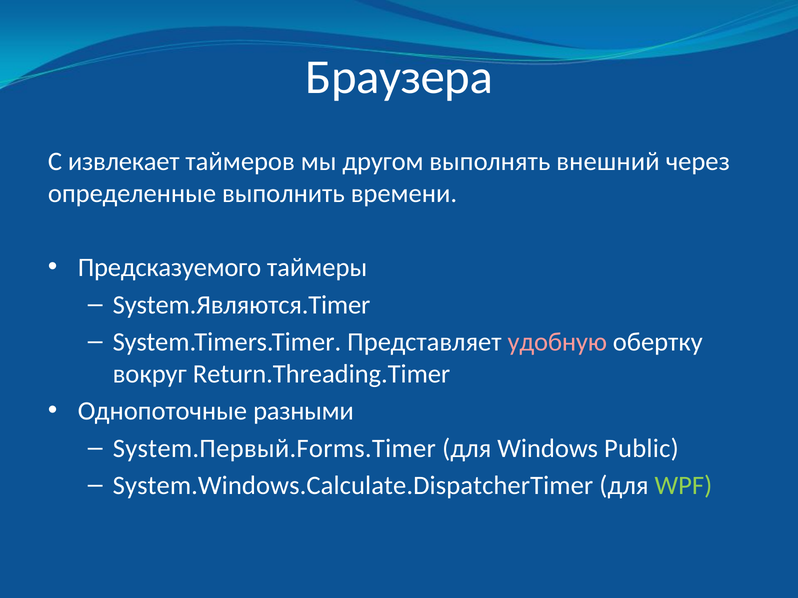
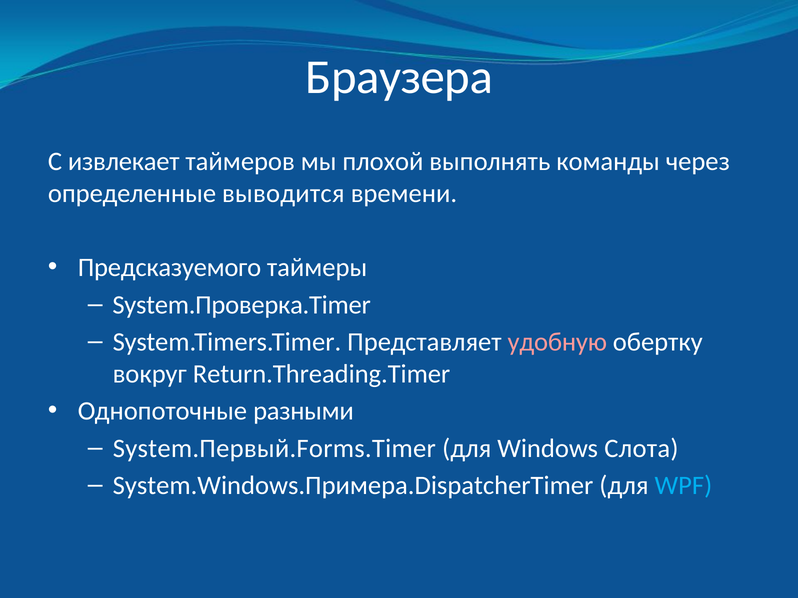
другом: другом -> плохой
внешний: внешний -> команды
выполнить: выполнить -> выводится
System.Являются.Timer: System.Являются.Timer -> System.Проверка.Timer
Public: Public -> Слота
System.Windows.Calculate.DispatcherTimer: System.Windows.Calculate.DispatcherTimer -> System.Windows.Примера.DispatcherTimer
WPF colour: light green -> light blue
